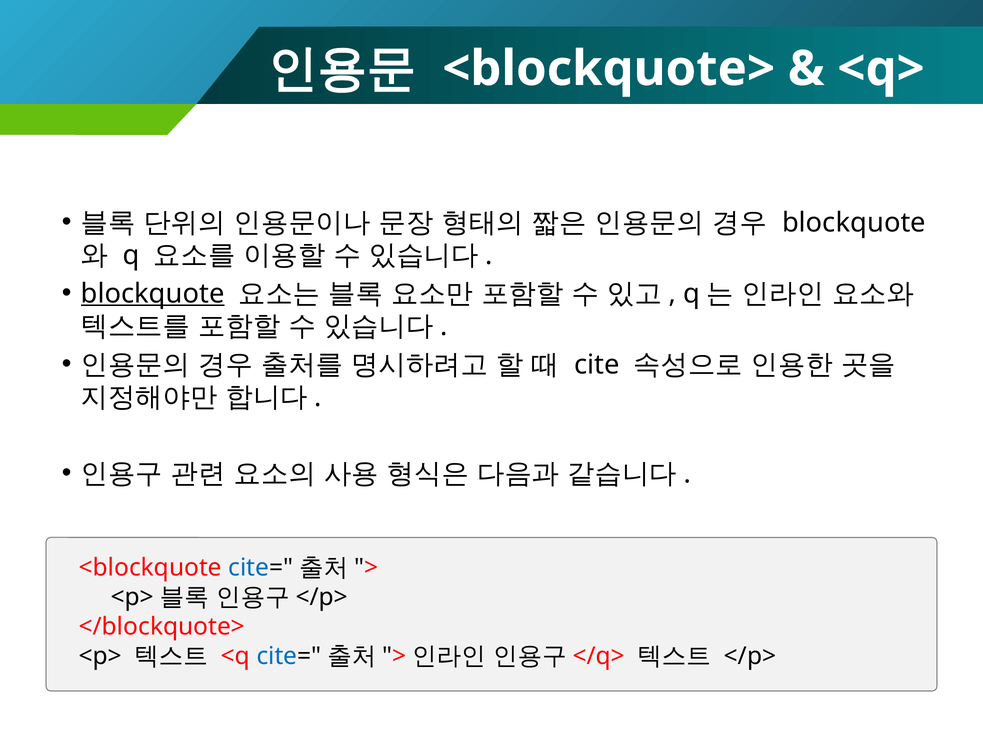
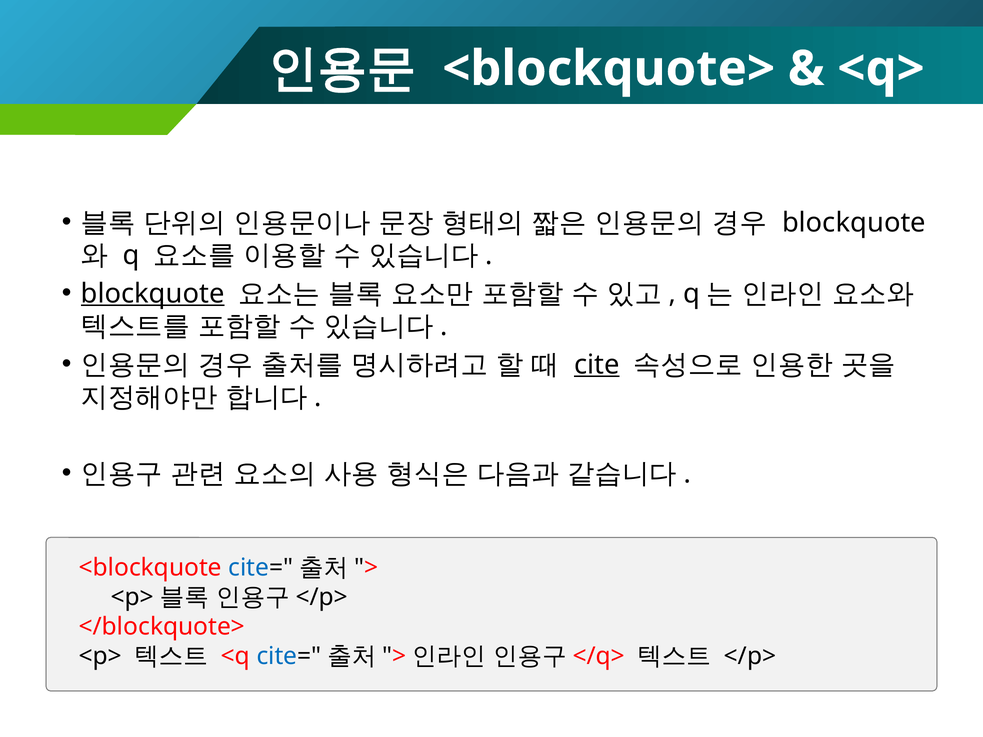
cite underline: none -> present
